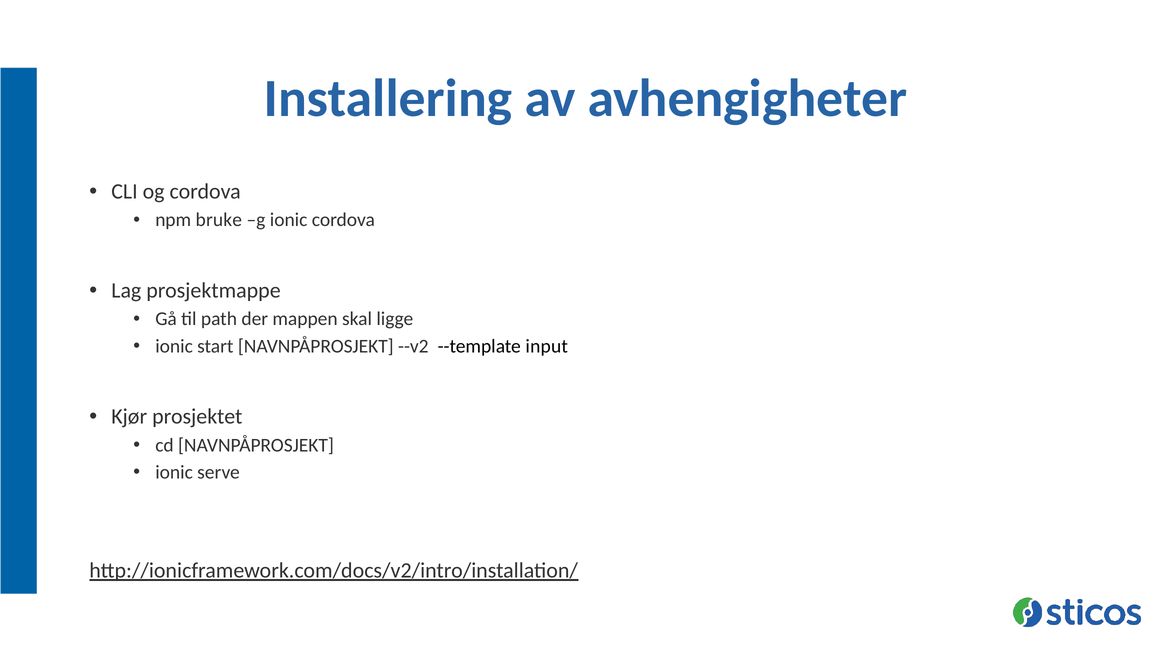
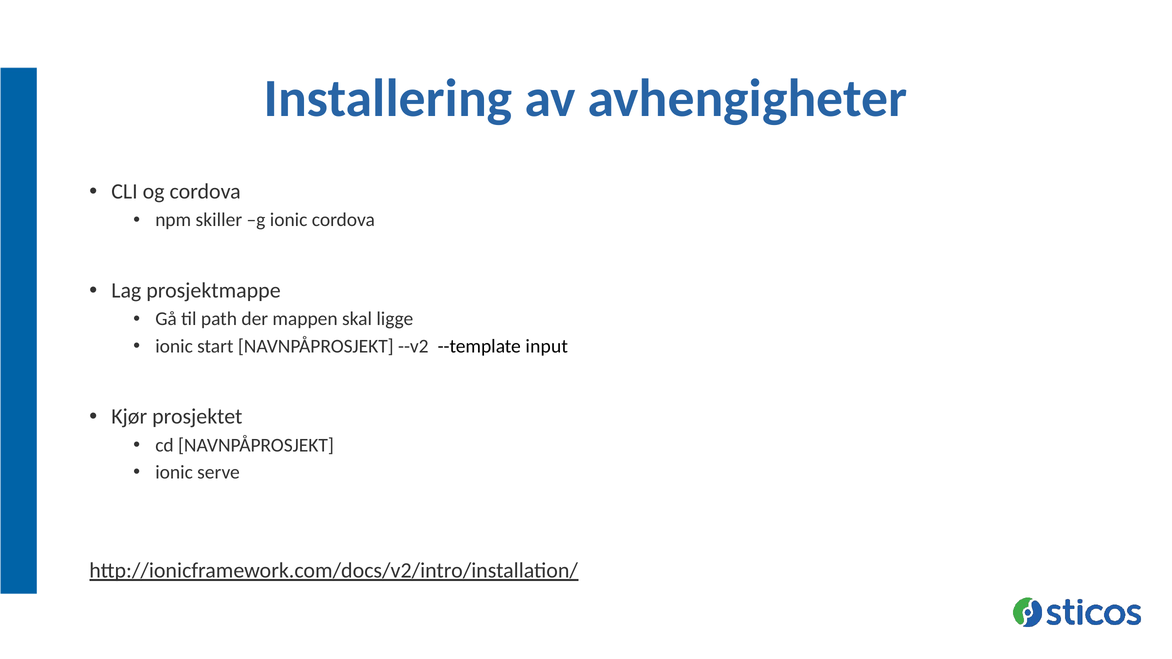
bruke: bruke -> skiller
